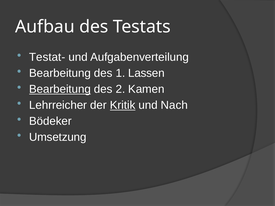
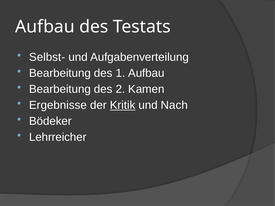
Testat-: Testat- -> Selbst-
1 Lassen: Lassen -> Aufbau
Bearbeitung at (60, 89) underline: present -> none
Lehrreicher: Lehrreicher -> Ergebnisse
Umsetzung: Umsetzung -> Lehrreicher
